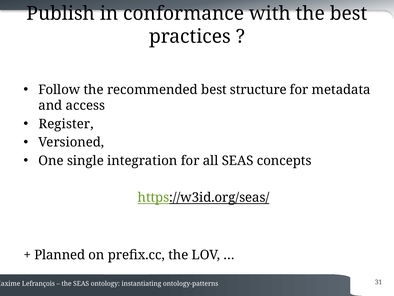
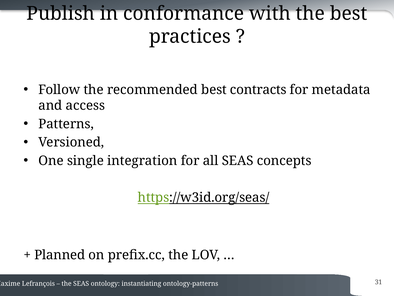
structure: structure -> contracts
Register: Register -> Patterns
